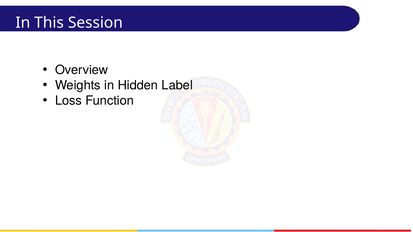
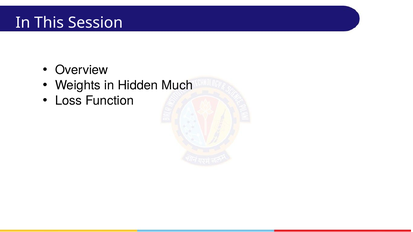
Label: Label -> Much
